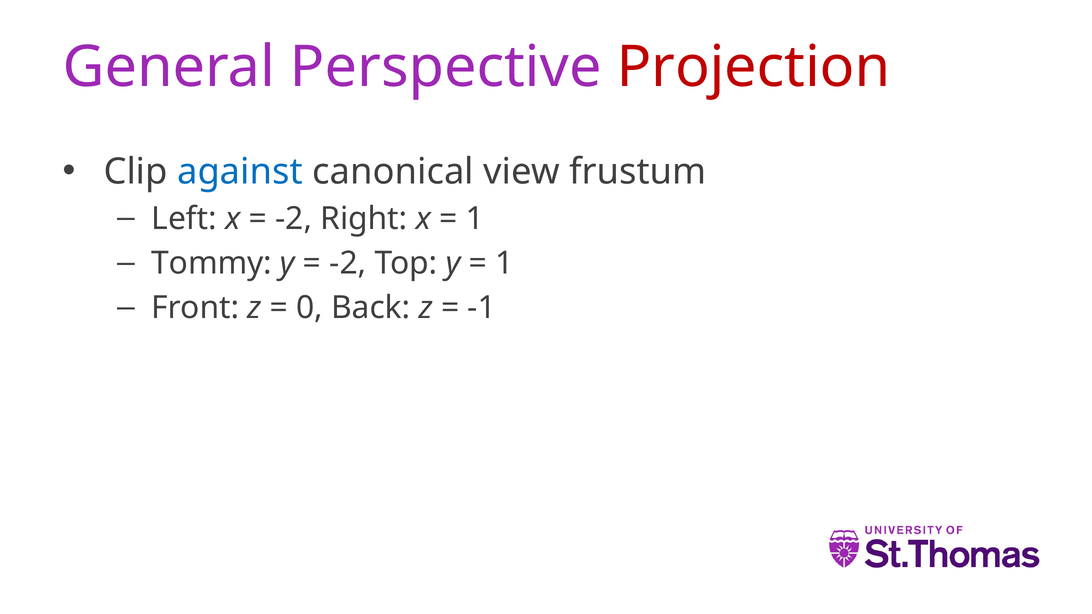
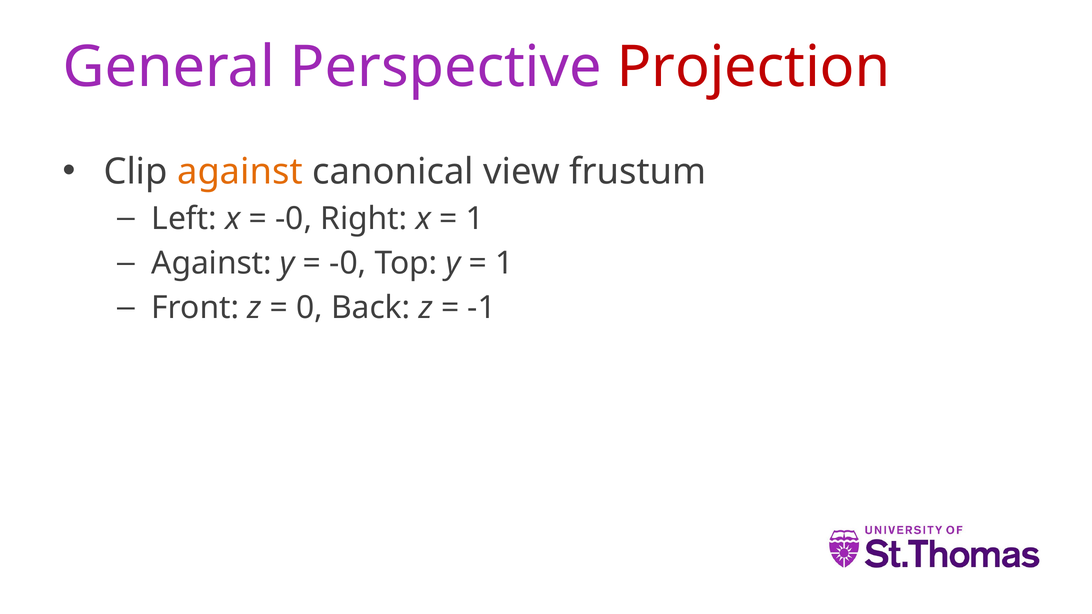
against at (240, 172) colour: blue -> orange
-2 at (294, 219): -2 -> -0
Tommy at (212, 263): Tommy -> Against
-2 at (348, 263): -2 -> -0
